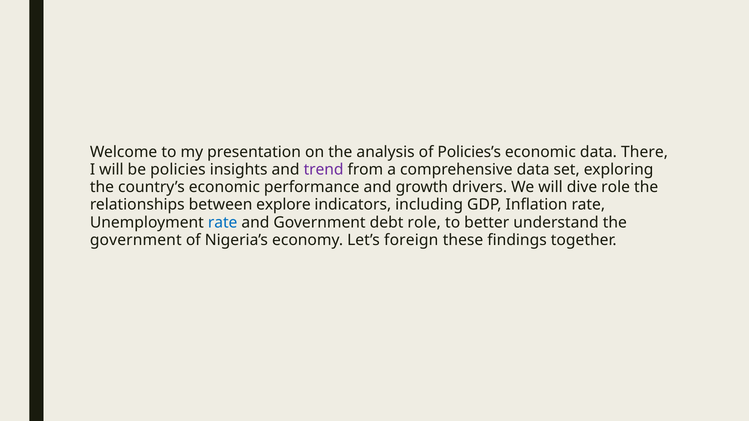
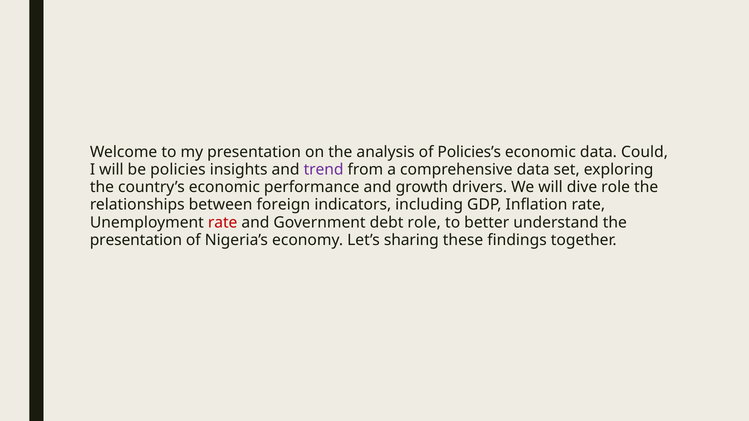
There: There -> Could
explore: explore -> foreign
rate at (223, 223) colour: blue -> red
government at (136, 240): government -> presentation
foreign: foreign -> sharing
